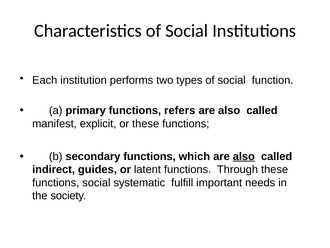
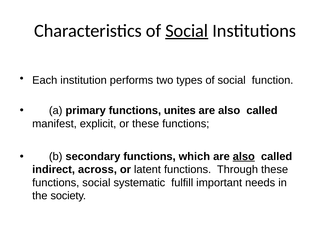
Social at (187, 31) underline: none -> present
refers: refers -> unites
guides: guides -> across
